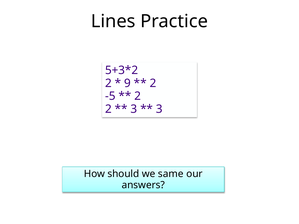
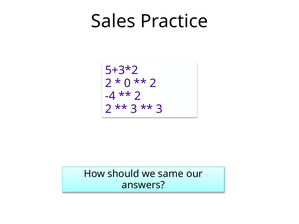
Lines: Lines -> Sales
9: 9 -> 0
-5: -5 -> -4
